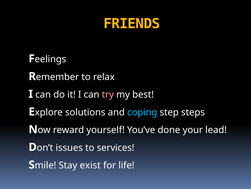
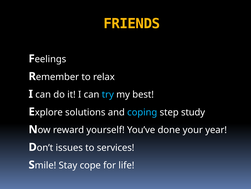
try colour: pink -> light blue
steps: steps -> study
lead: lead -> year
exist: exist -> cope
